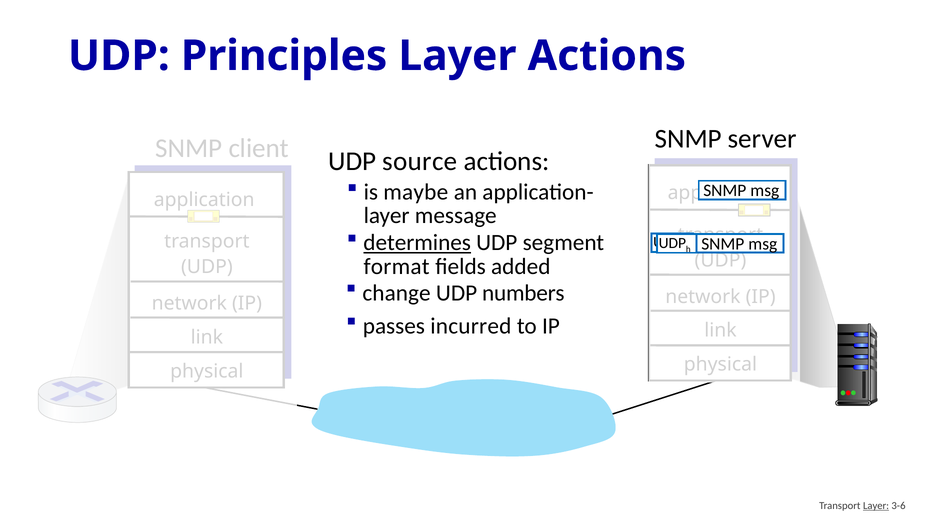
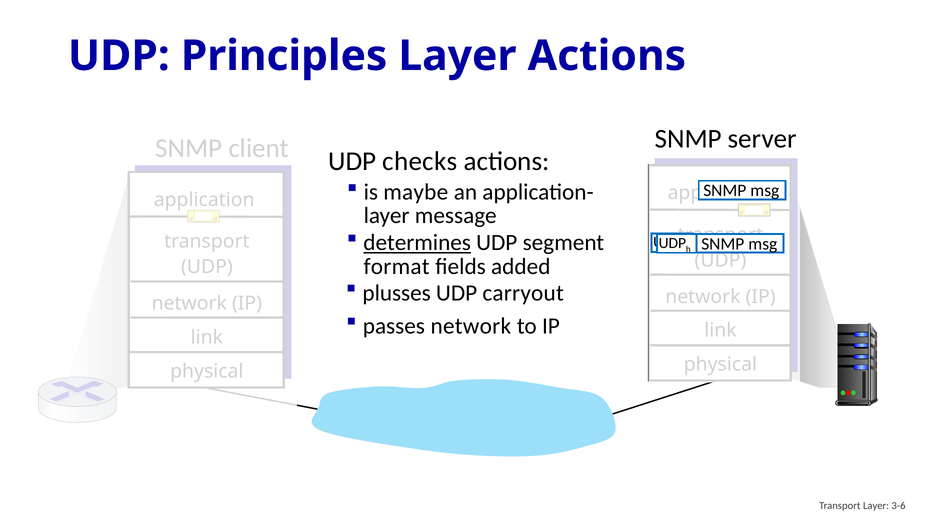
source: source -> checks
change: change -> plusses
numbers: numbers -> carryout
passes incurred: incurred -> network
Layer at (876, 506) underline: present -> none
